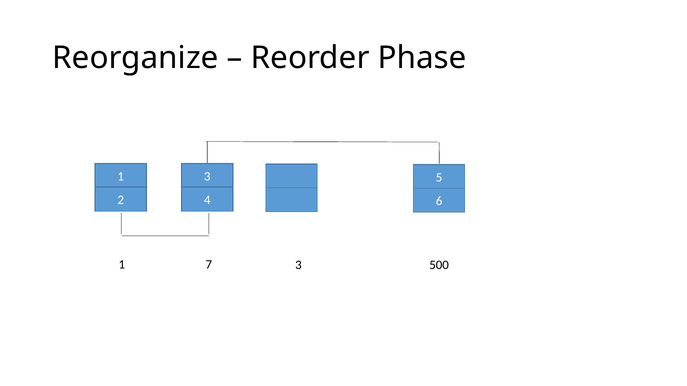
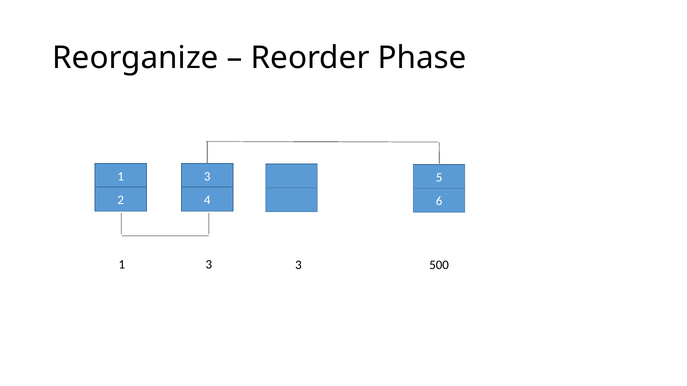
1 7: 7 -> 3
